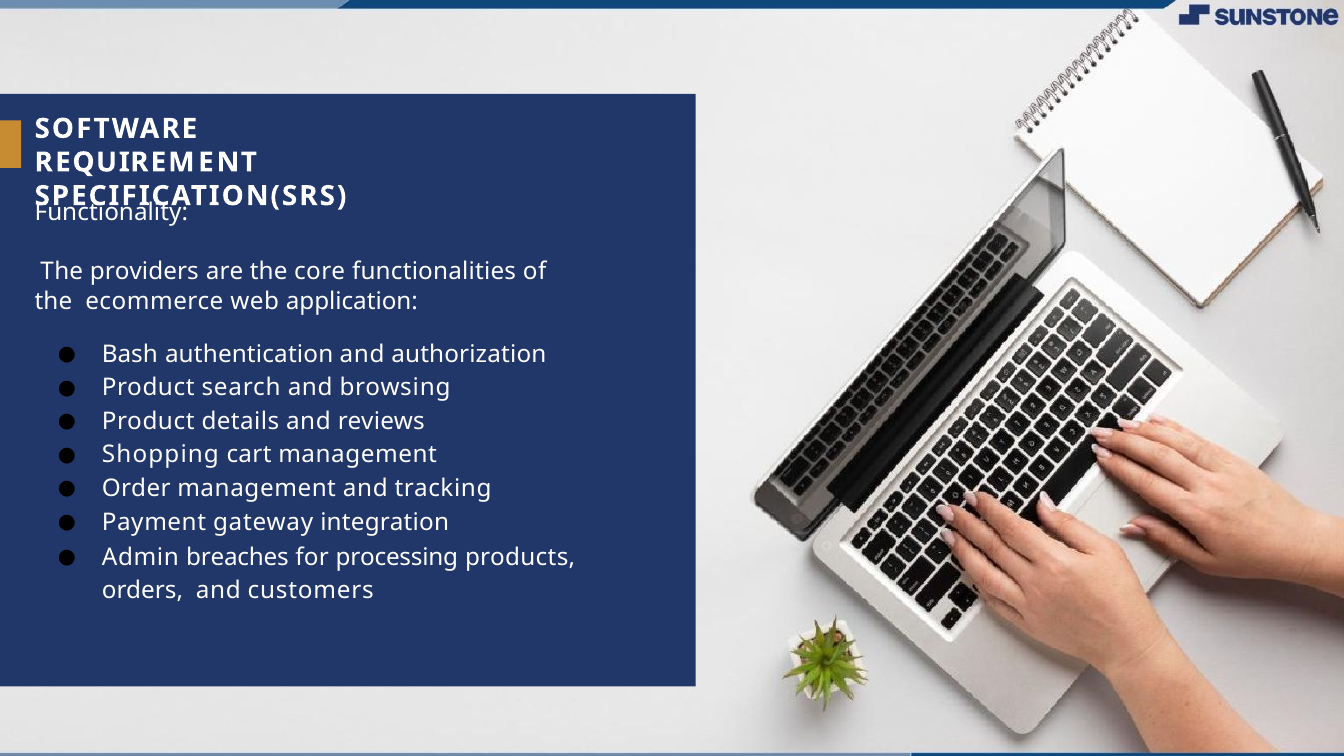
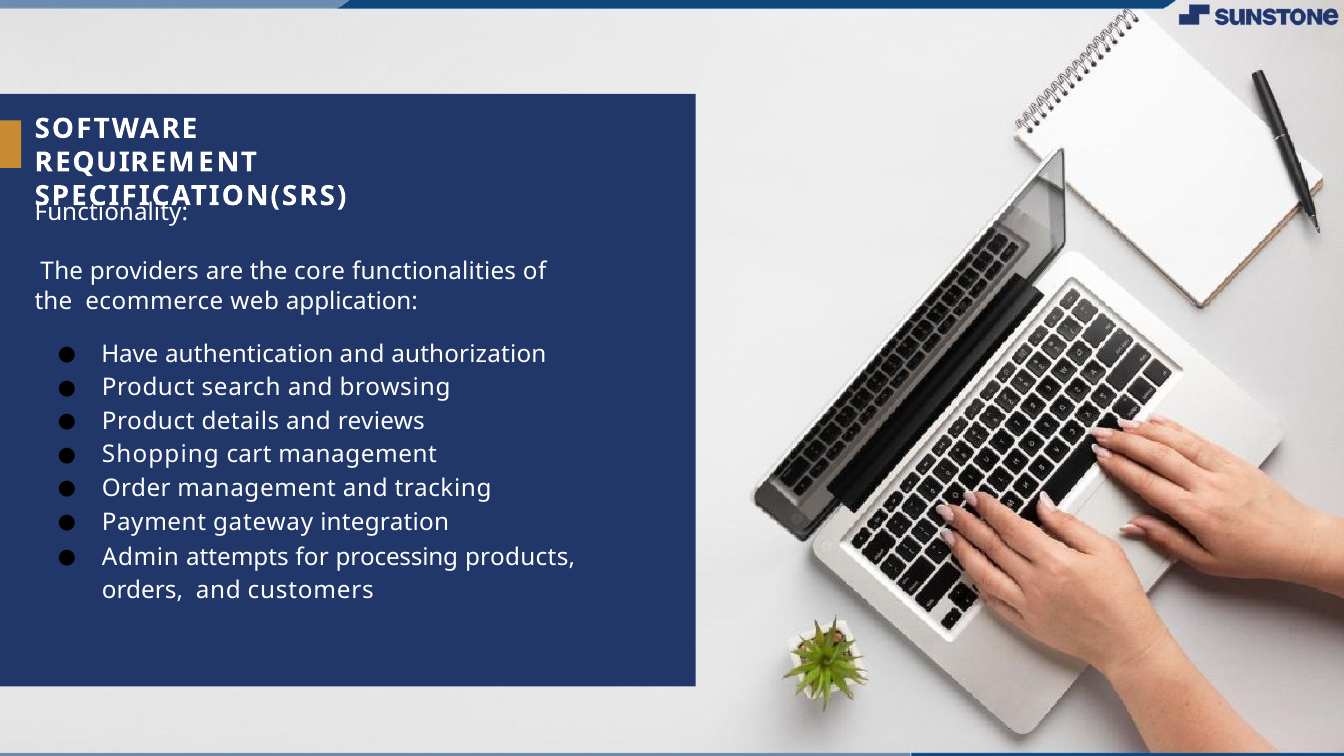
Bash: Bash -> Have
breaches: breaches -> attempts
